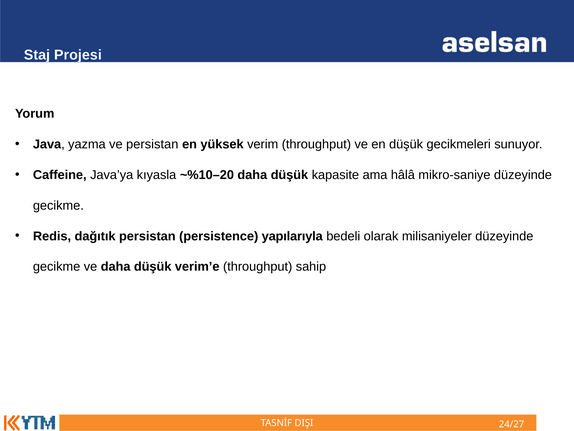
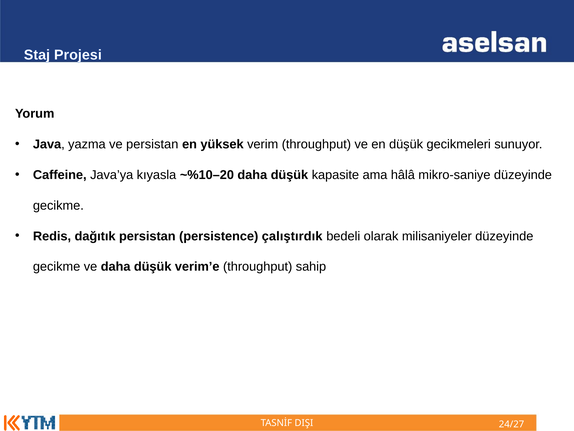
yapılarıyla: yapılarıyla -> çalıştırdık
